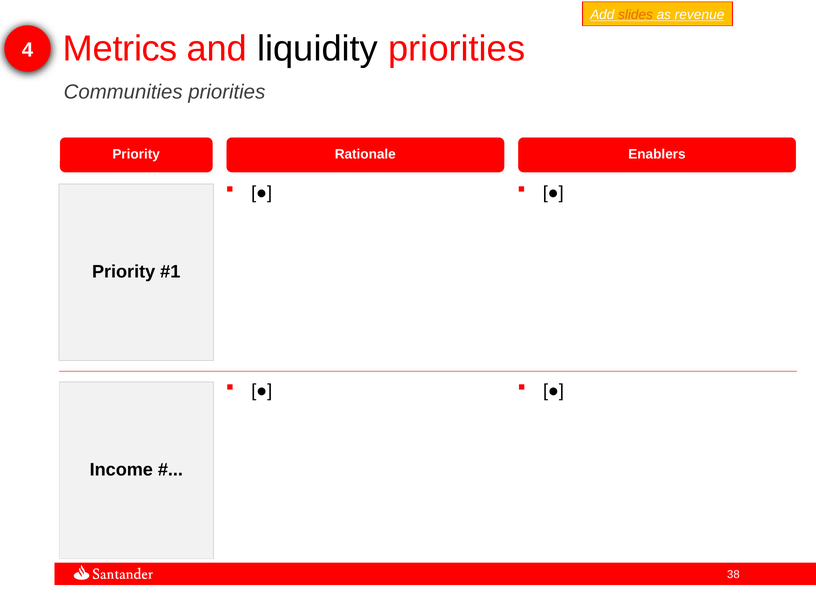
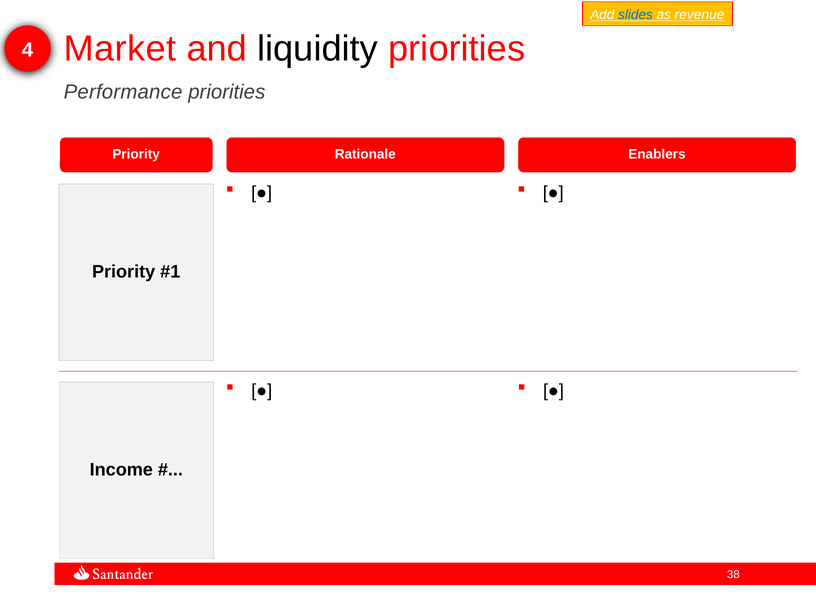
slides colour: orange -> blue
Metrics: Metrics -> Market
Communities: Communities -> Performance
